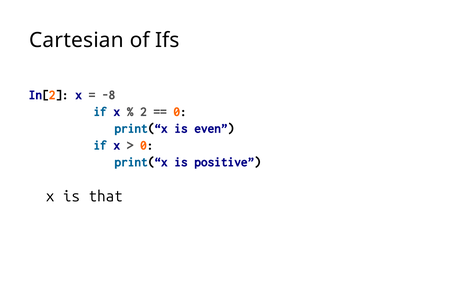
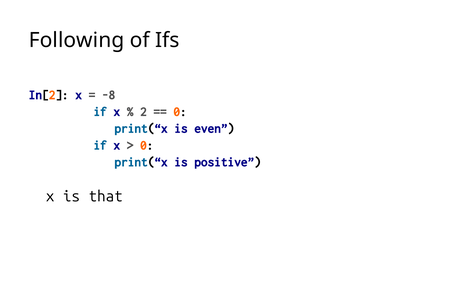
Cartesian: Cartesian -> Following
